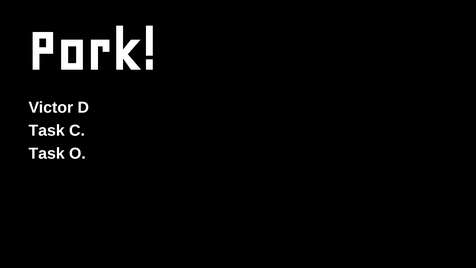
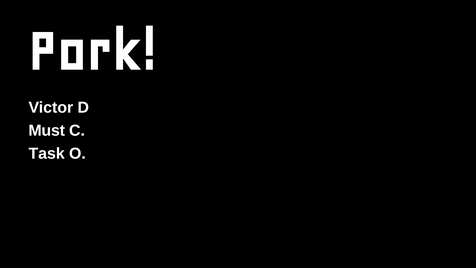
Task at (47, 130): Task -> Must
